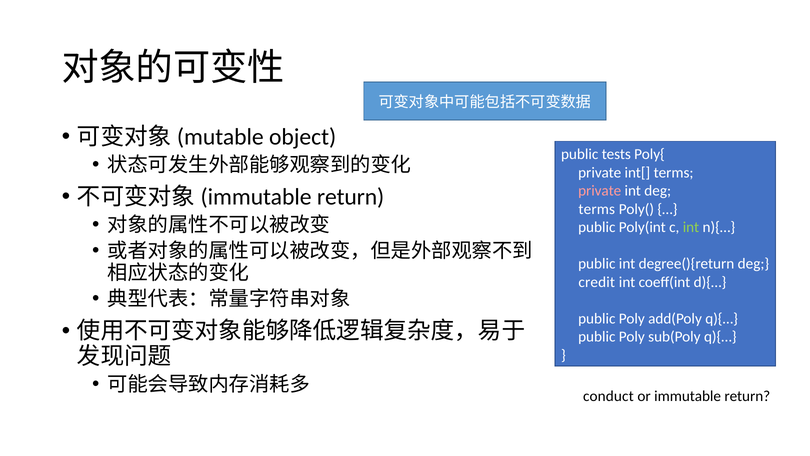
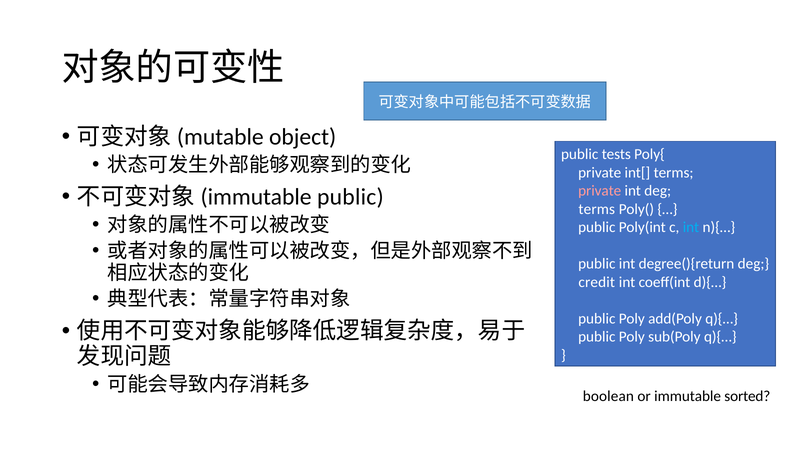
return at (351, 197): return -> public
int at (691, 227) colour: light green -> light blue
conduct: conduct -> boolean
immutable return: return -> sorted
